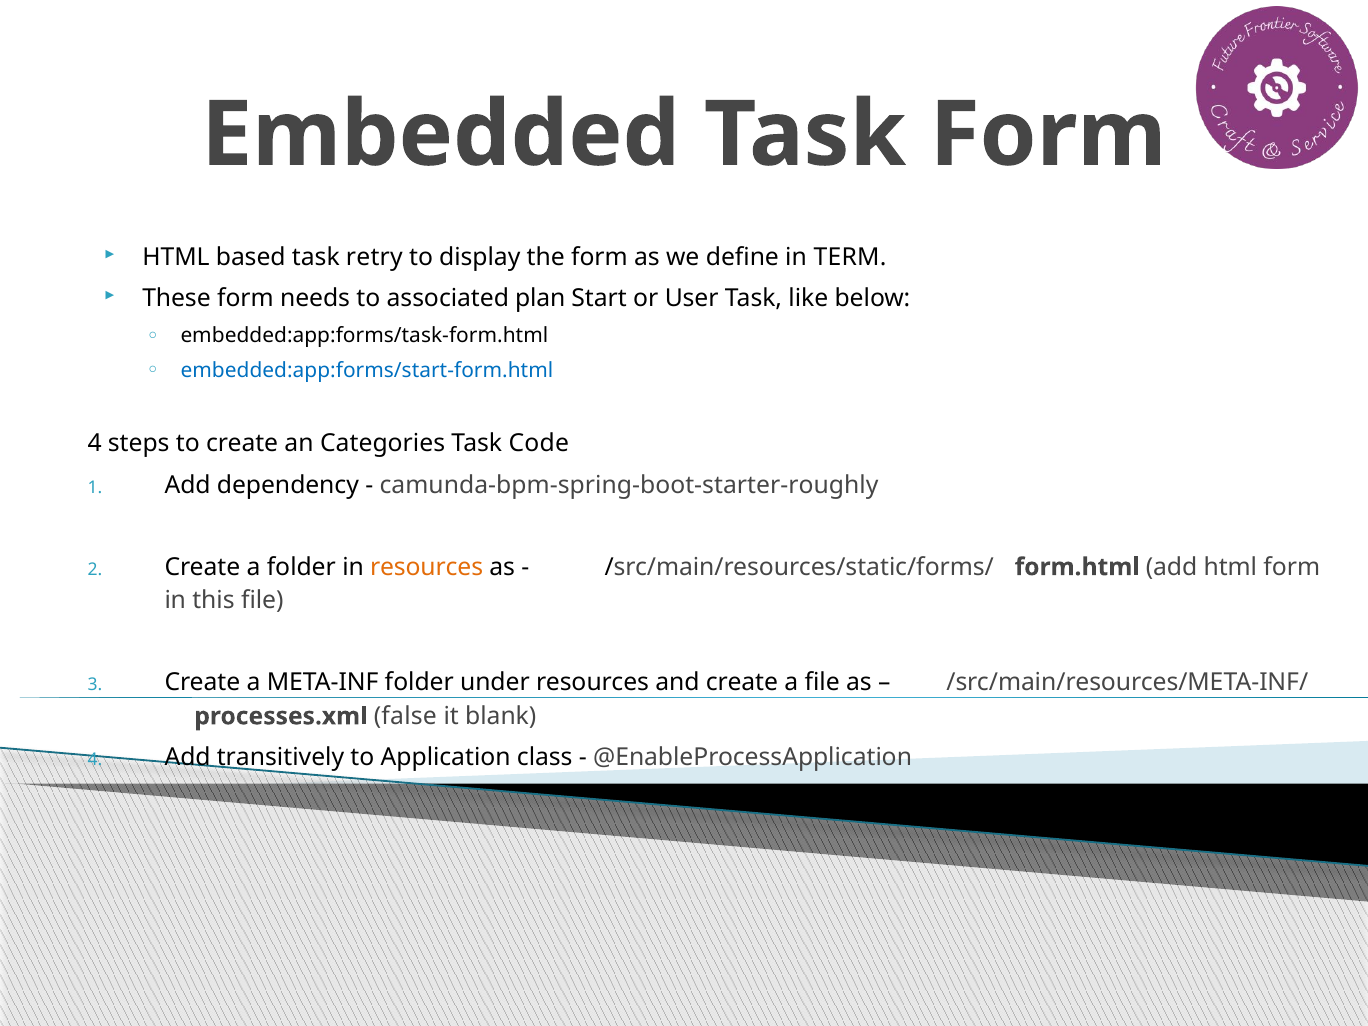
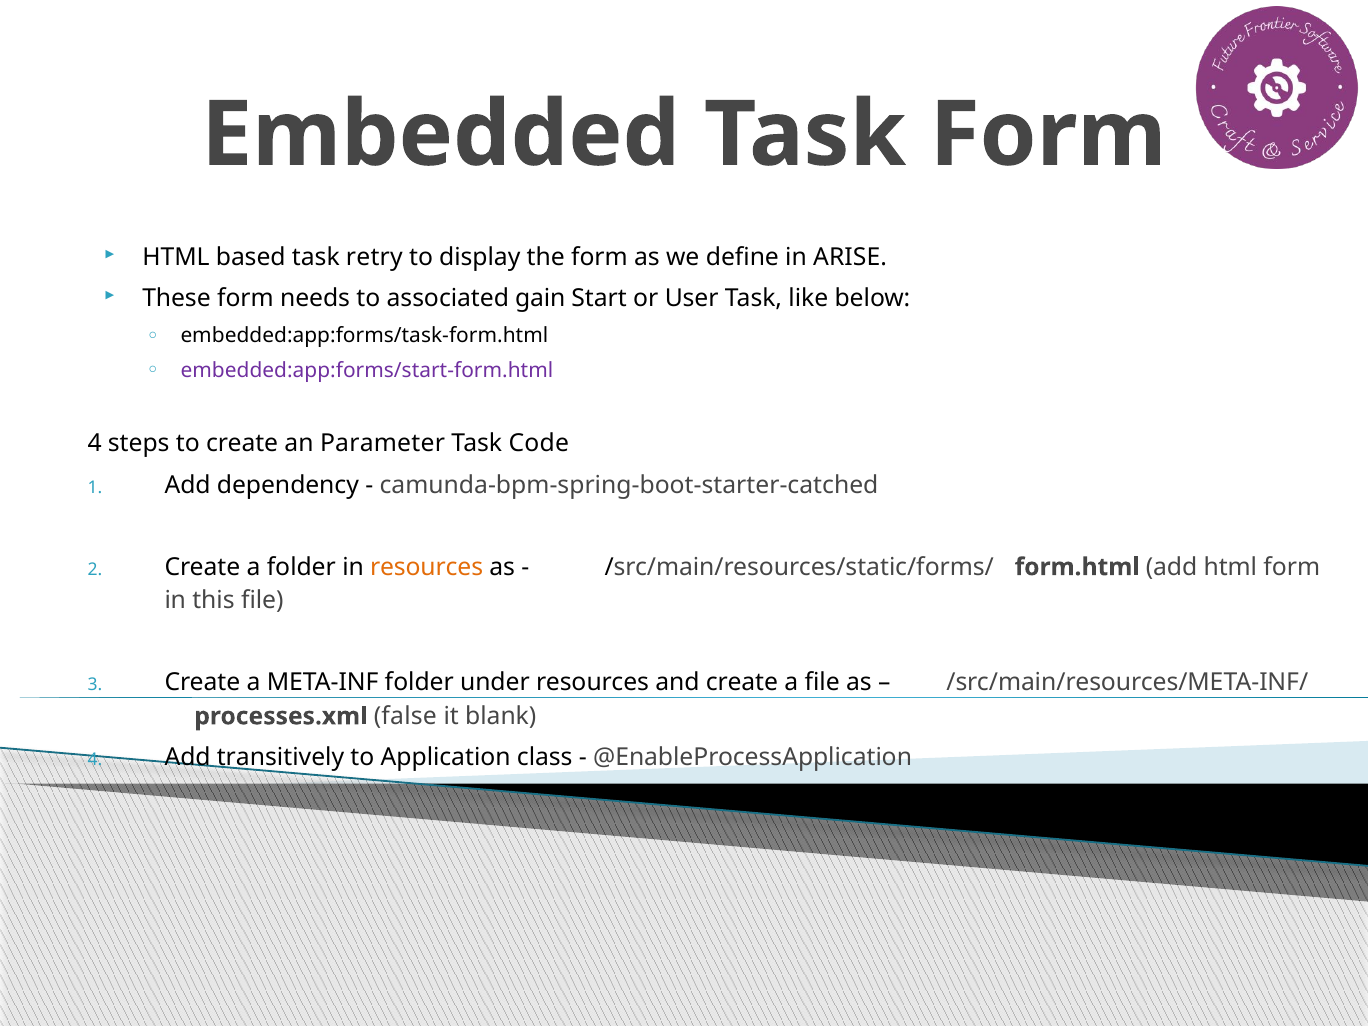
TERM: TERM -> ARISE
plan: plan -> gain
embedded:app:forms/start-form.html colour: blue -> purple
Categories: Categories -> Parameter
camunda-bpm-spring-boot-starter-roughly: camunda-bpm-spring-boot-starter-roughly -> camunda-bpm-spring-boot-starter-catched
